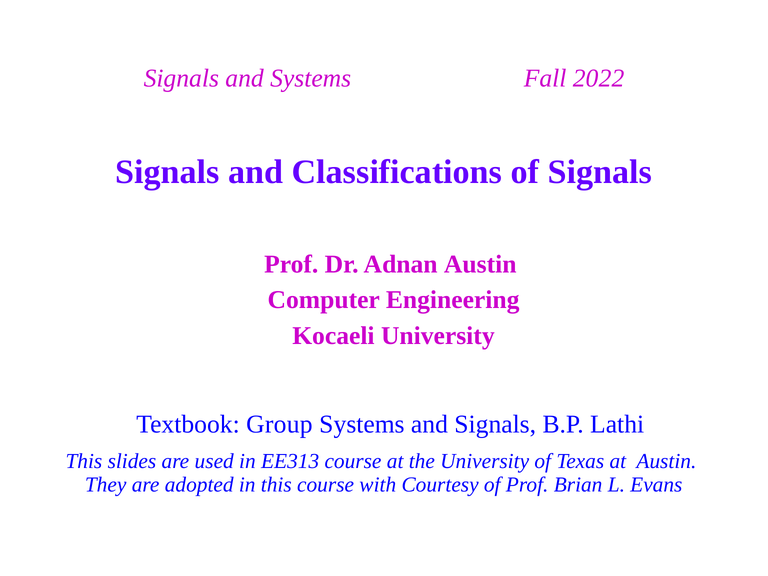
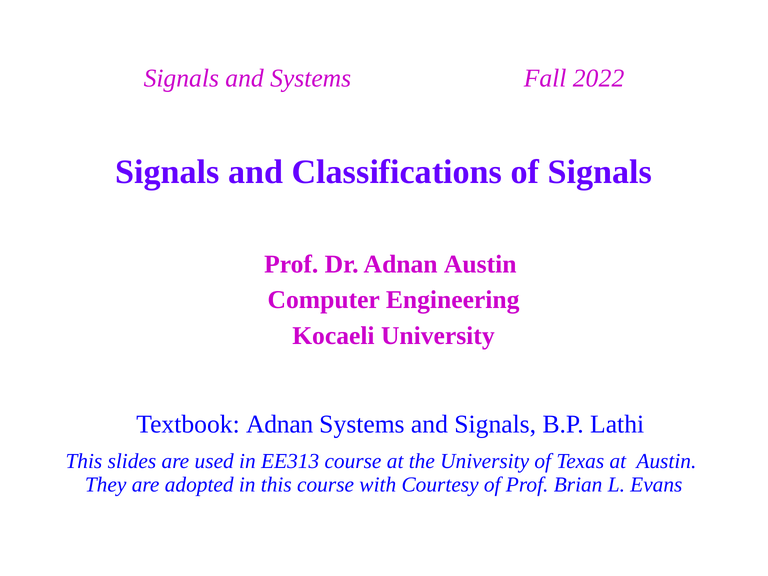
Textbook Group: Group -> Adnan
